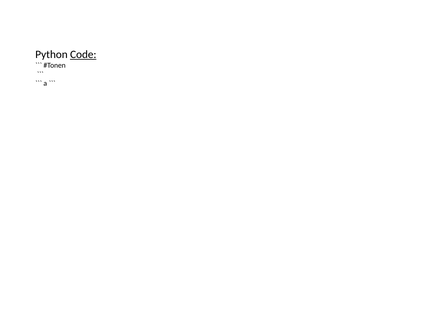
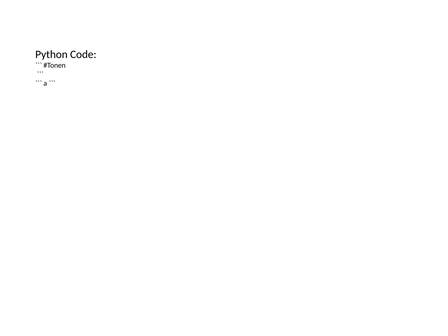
Code underline: present -> none
